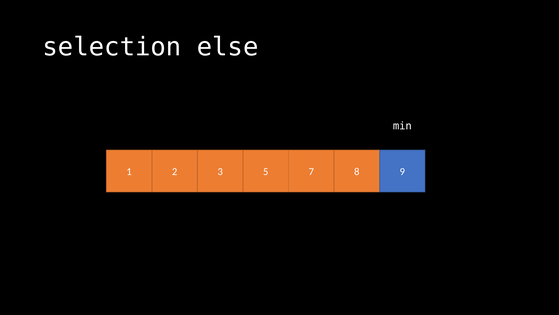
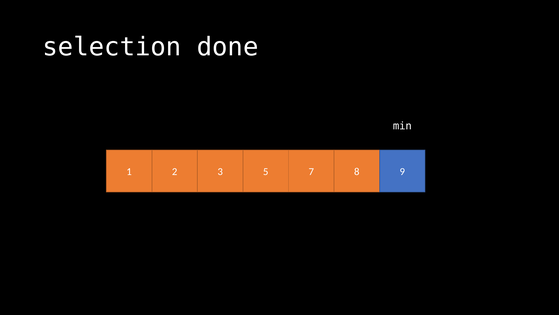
else: else -> done
